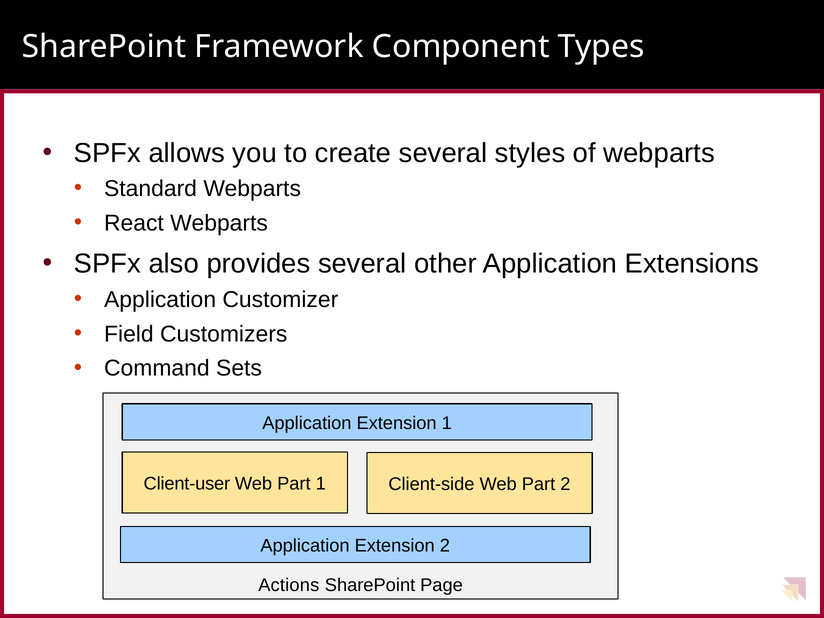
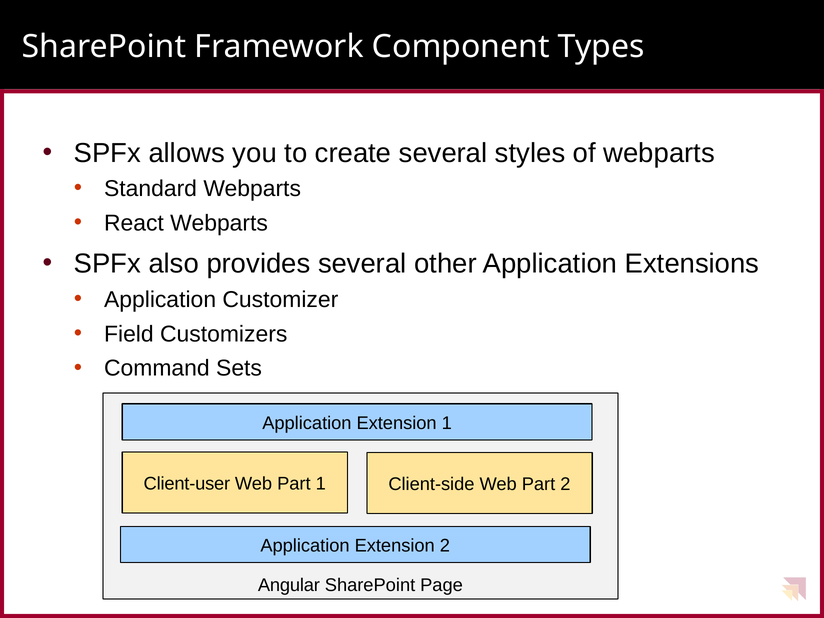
Actions: Actions -> Angular
